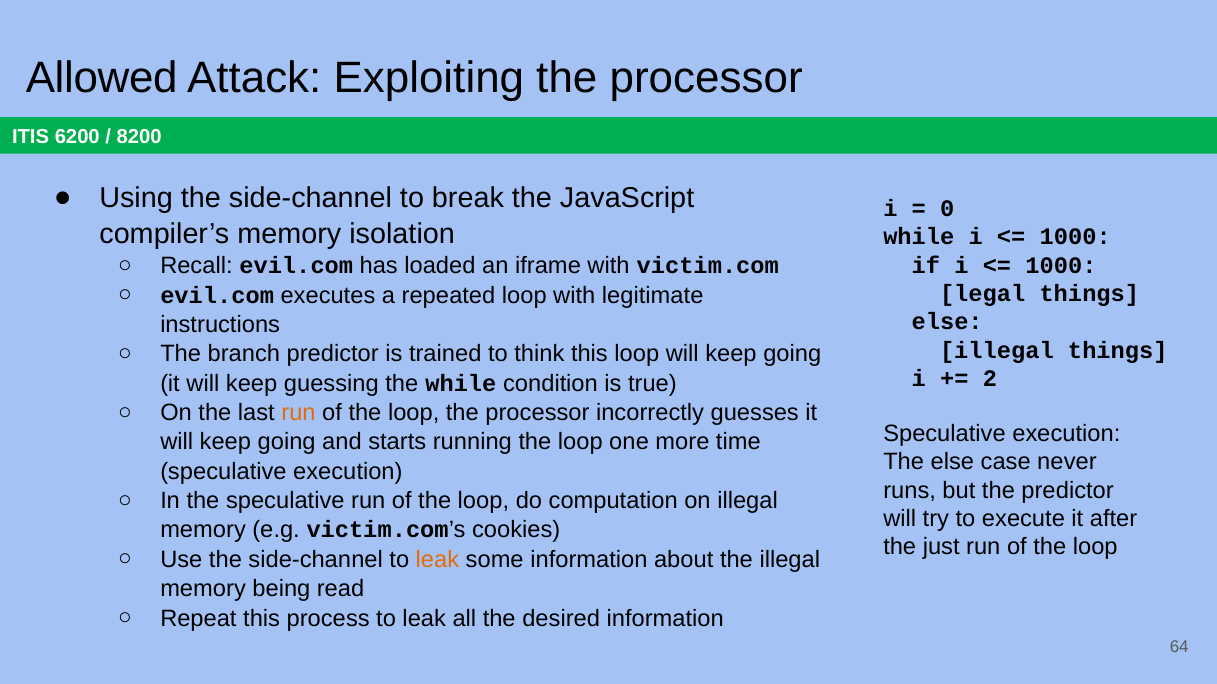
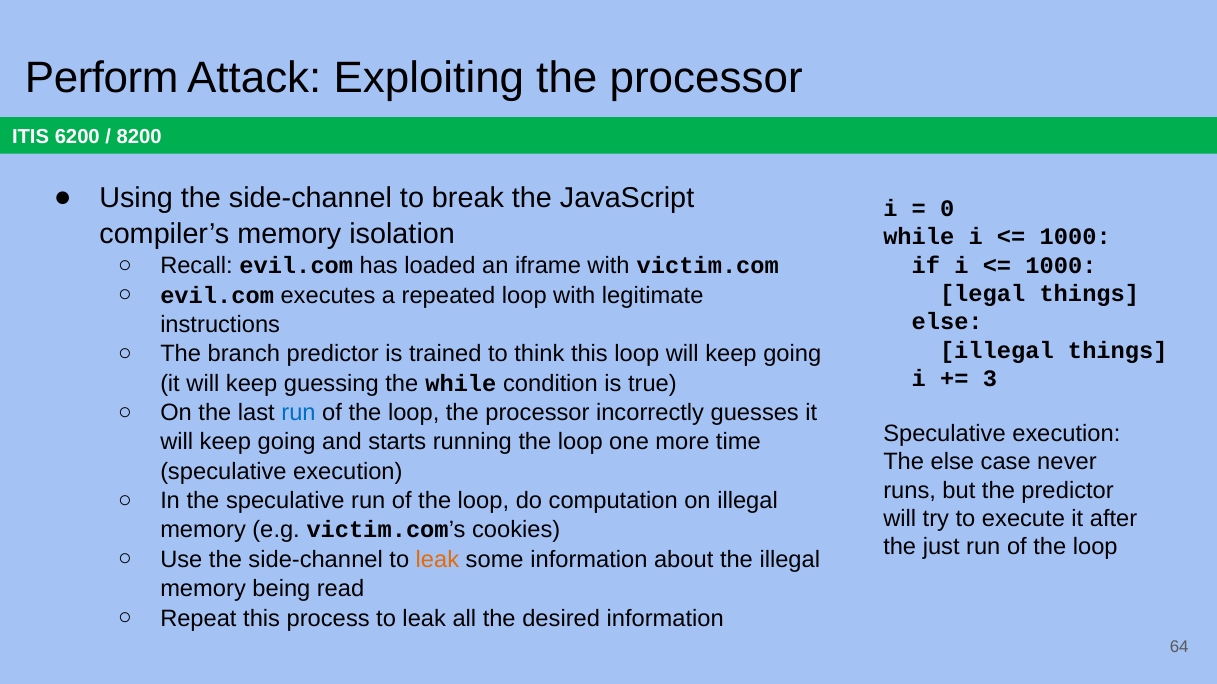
Allowed: Allowed -> Perform
2: 2 -> 3
run at (298, 413) colour: orange -> blue
